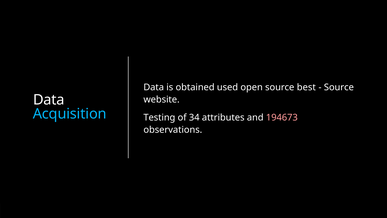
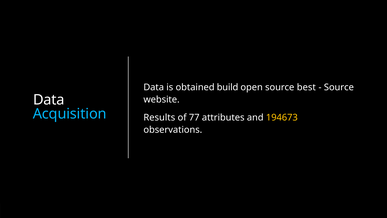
used: used -> build
Testing: Testing -> Results
34: 34 -> 77
194673 colour: pink -> yellow
